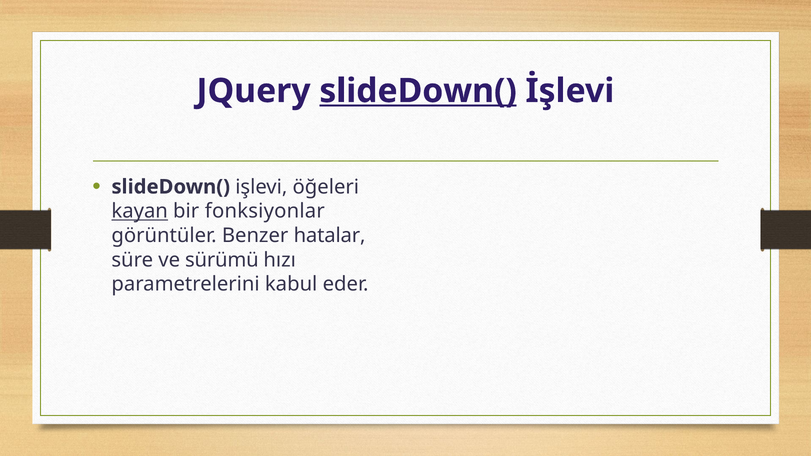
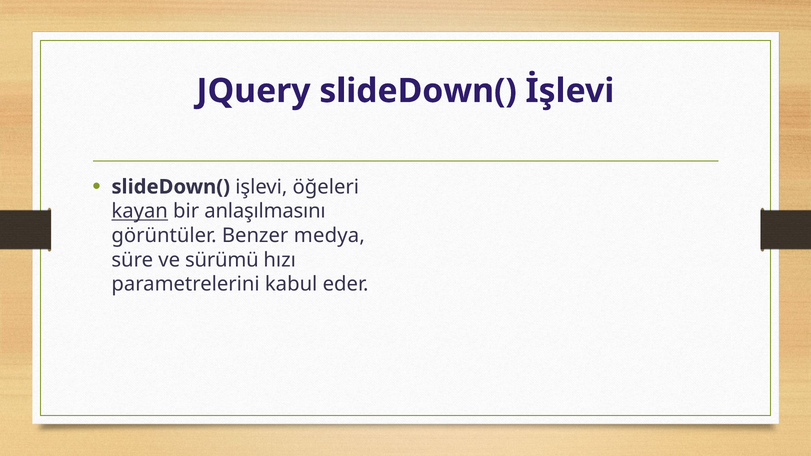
slideDown( at (418, 91) underline: present -> none
fonksiyonlar: fonksiyonlar -> anlaşılmasını
hatalar: hatalar -> medya
